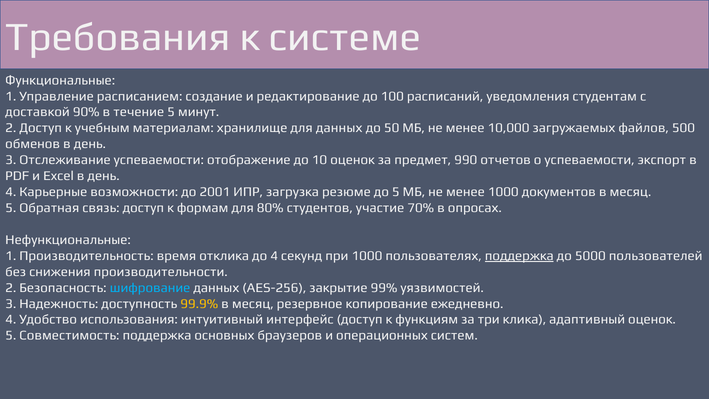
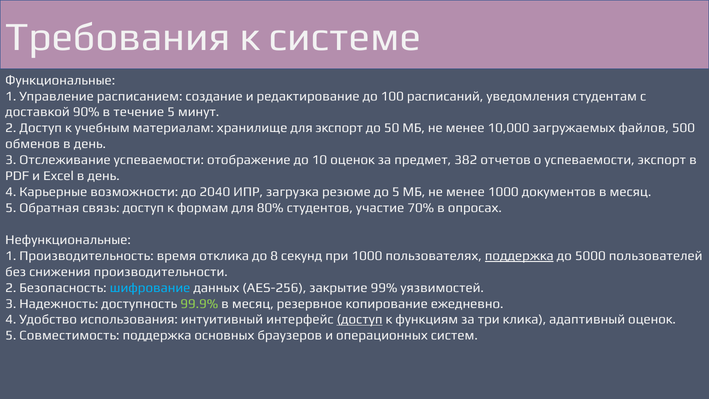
для данных: данных -> экспорт
990: 990 -> 382
2001: 2001 -> 2040
до 4: 4 -> 8
99.9% colour: yellow -> light green
доступ at (360, 319) underline: none -> present
